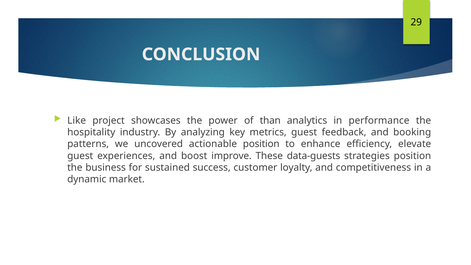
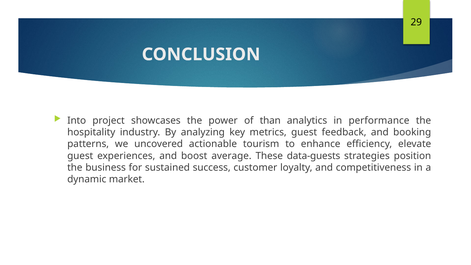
Like: Like -> Into
actionable position: position -> tourism
improve: improve -> average
